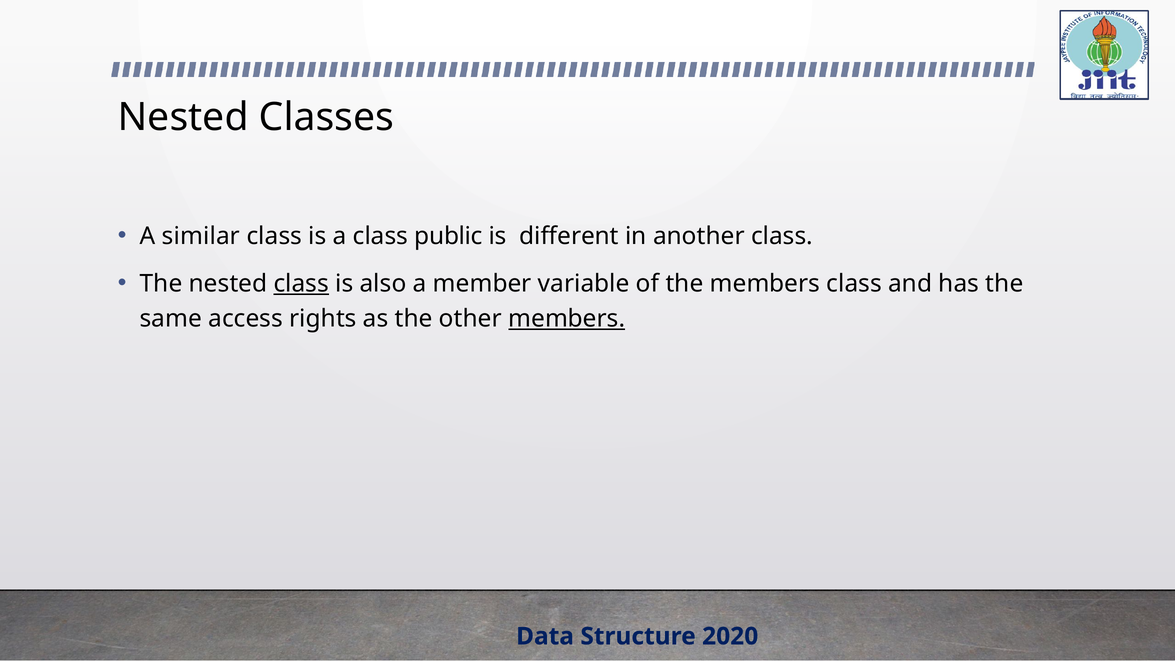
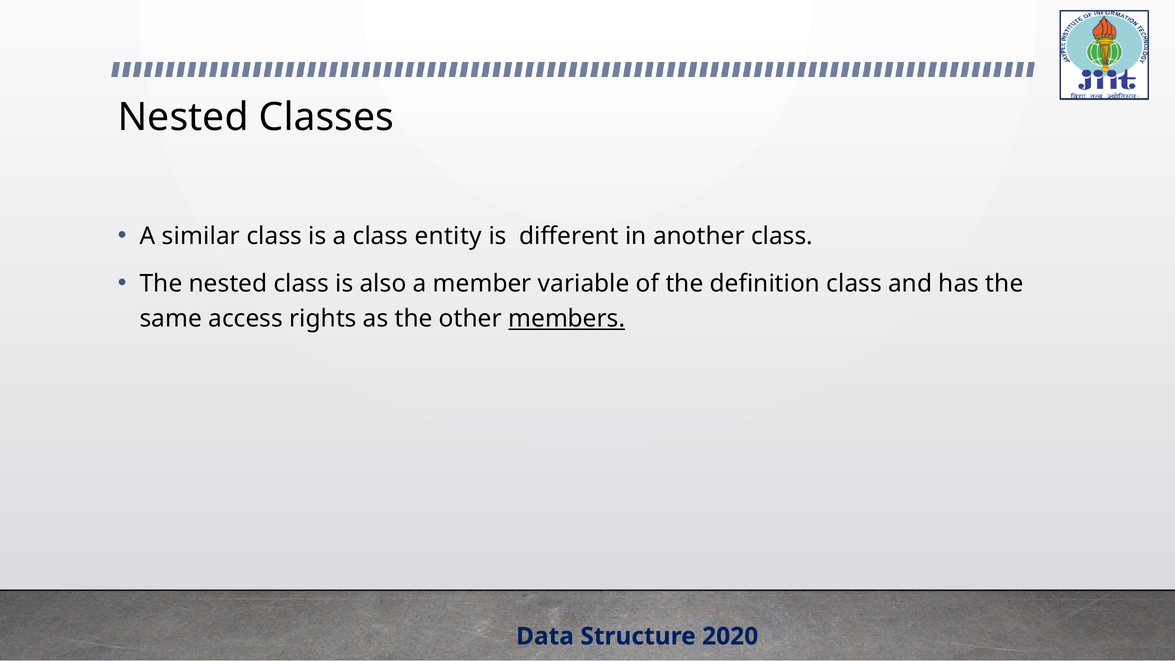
public: public -> entity
class at (301, 283) underline: present -> none
the members: members -> definition
